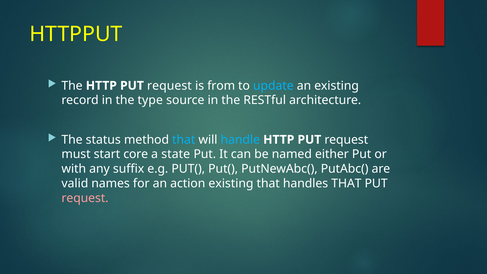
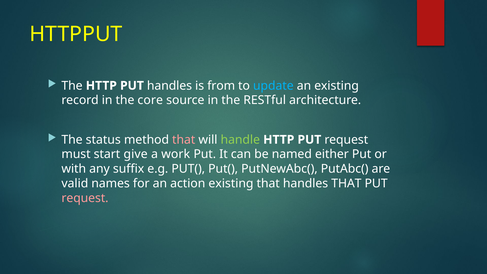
The HTTP PUT request: request -> handles
type: type -> core
that at (184, 140) colour: light blue -> pink
handle colour: light blue -> light green
core: core -> give
state: state -> work
